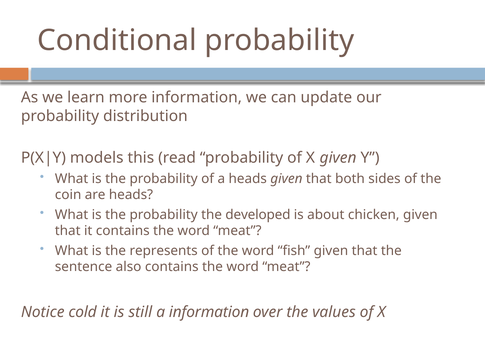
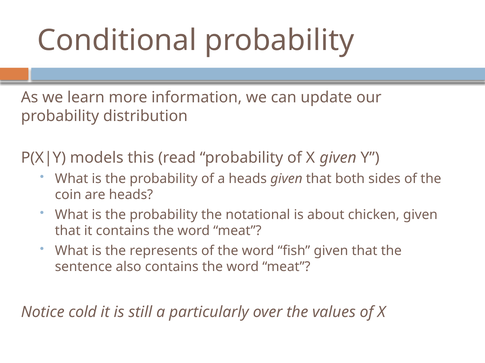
developed: developed -> notational
a information: information -> particularly
